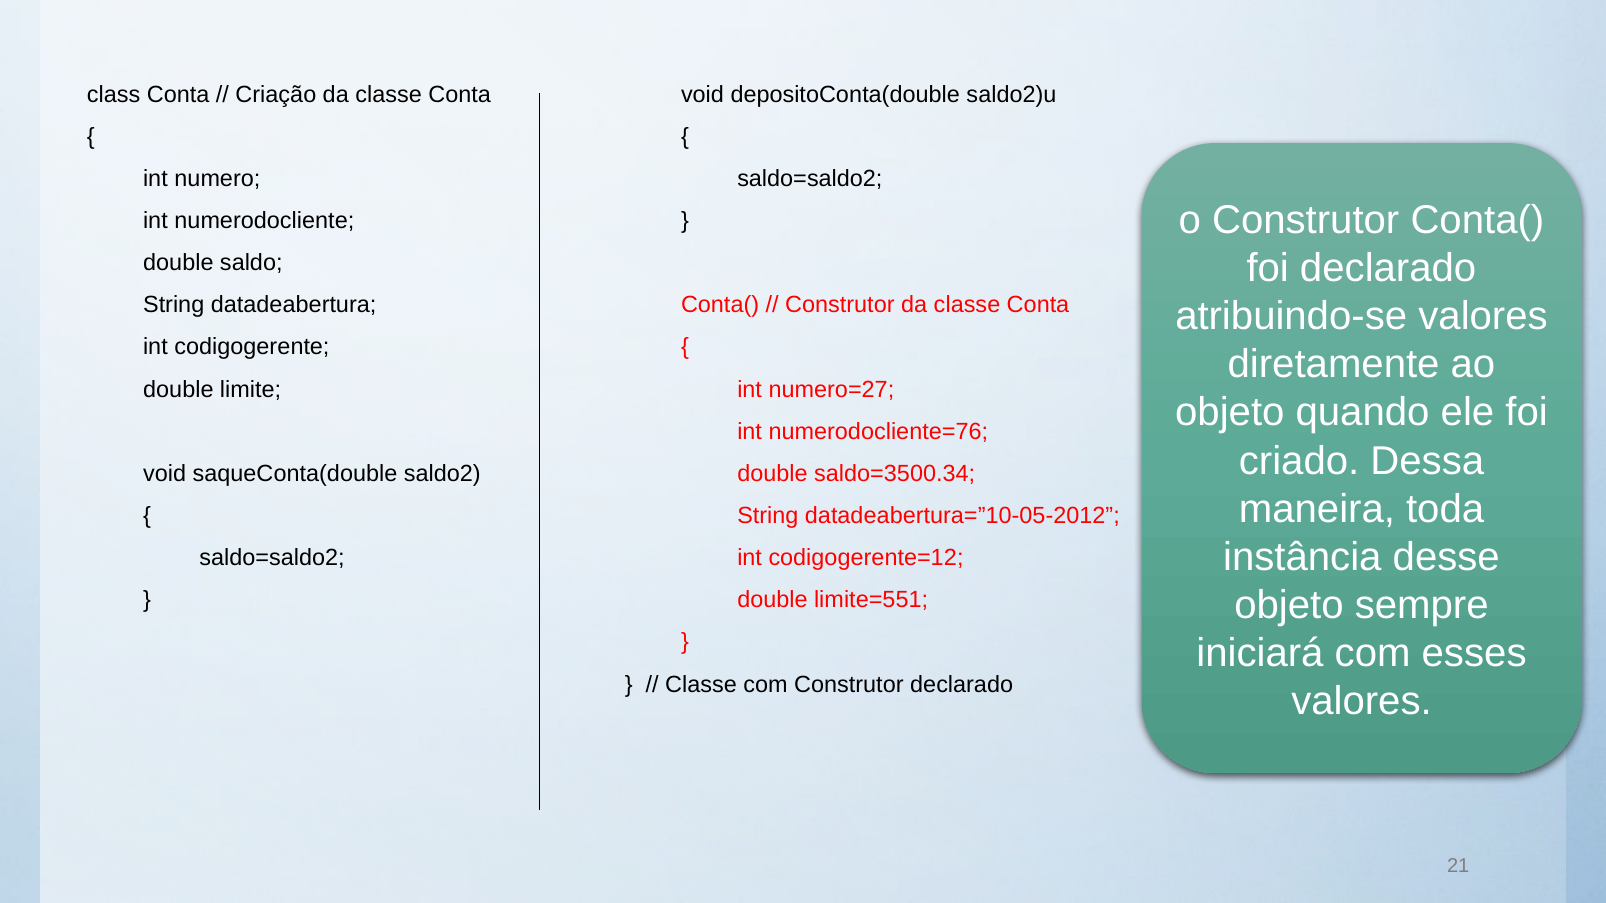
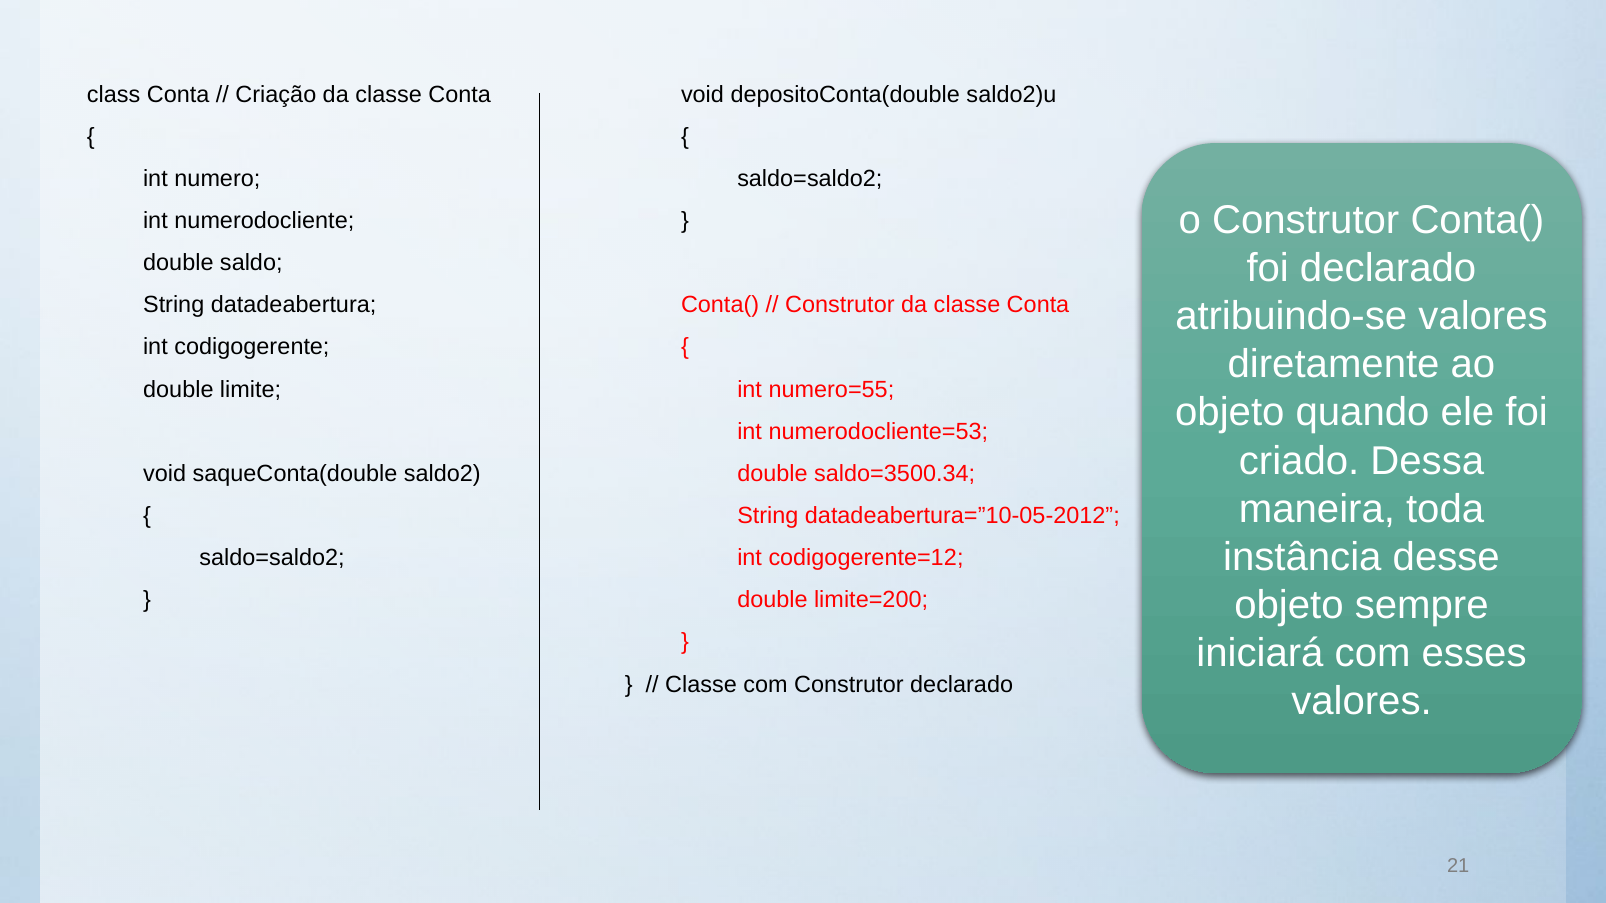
numero=27: numero=27 -> numero=55
numerodocliente=76: numerodocliente=76 -> numerodocliente=53
limite=551: limite=551 -> limite=200
